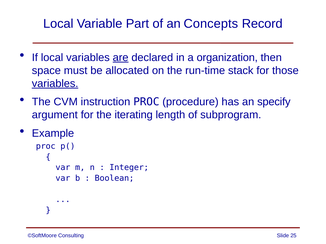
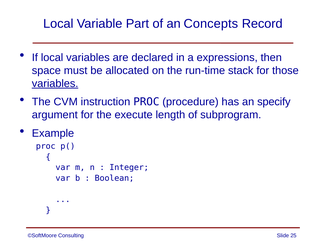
are underline: present -> none
organization: organization -> expressions
iterating: iterating -> execute
